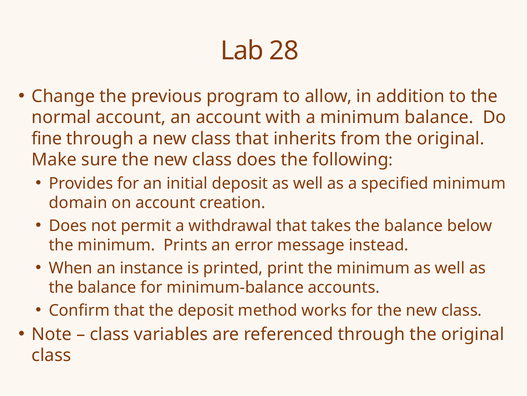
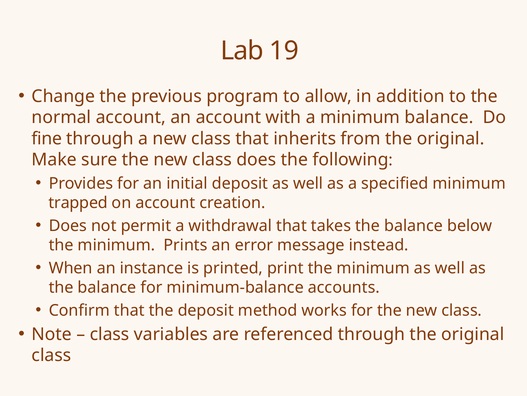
28: 28 -> 19
domain: domain -> trapped
